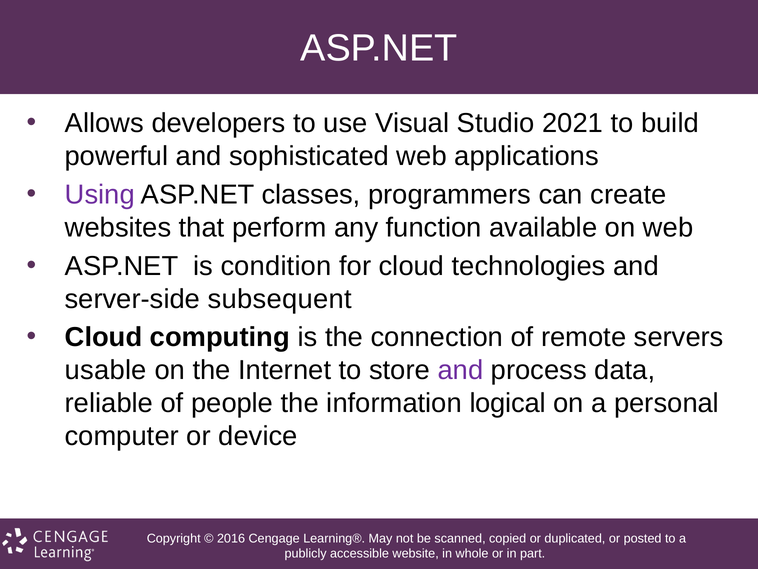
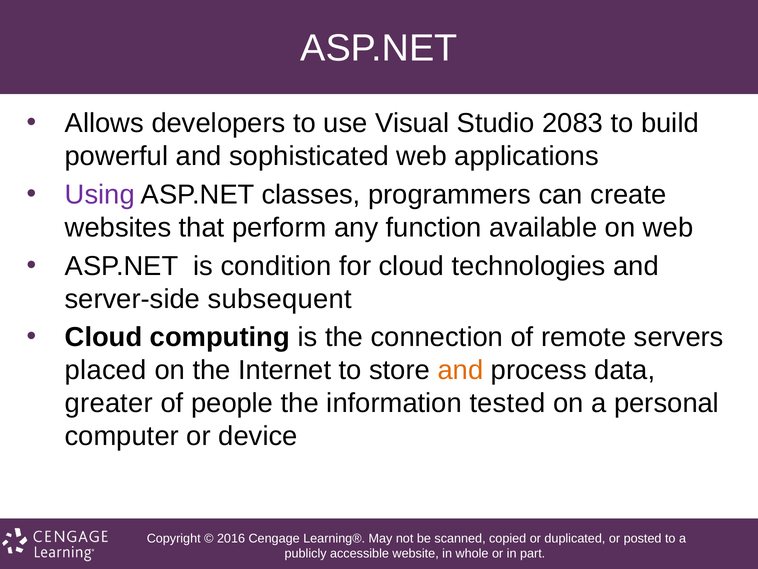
2021: 2021 -> 2083
usable: usable -> placed
and at (460, 370) colour: purple -> orange
reliable: reliable -> greater
logical: logical -> tested
